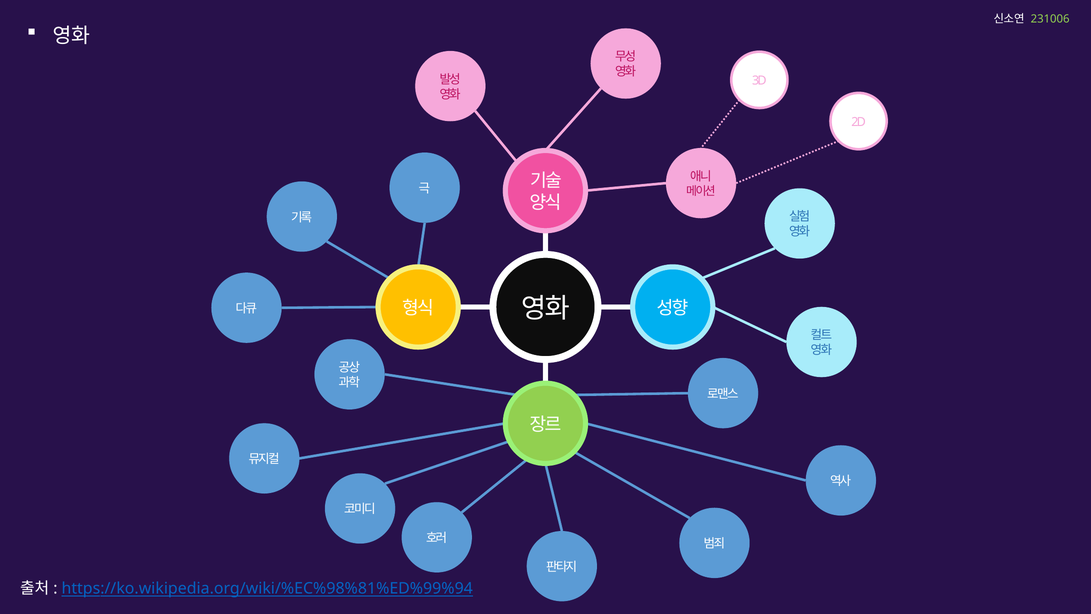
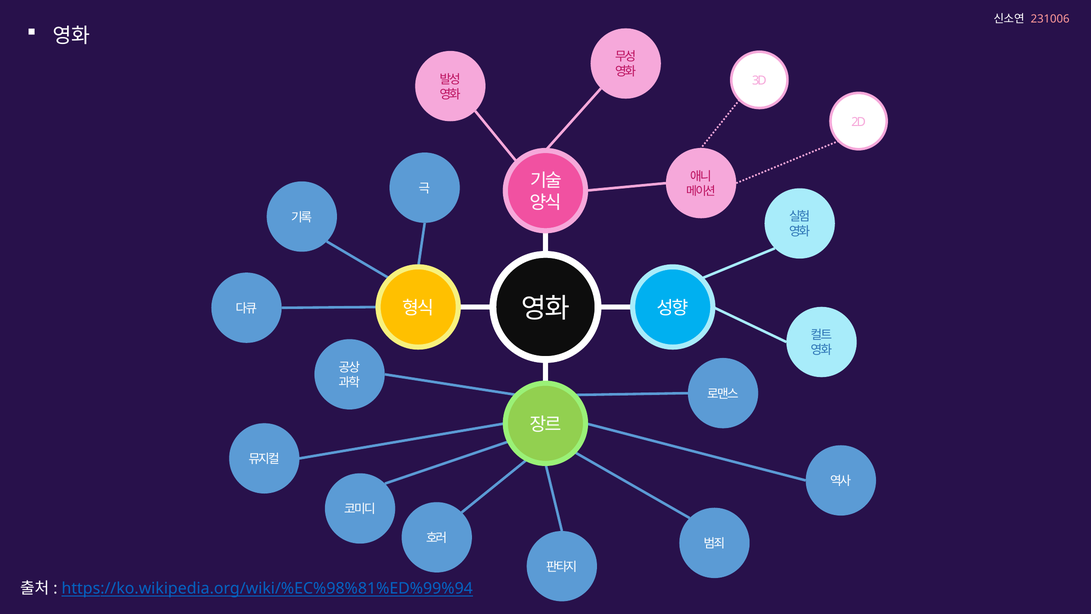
231006 colour: light green -> pink
